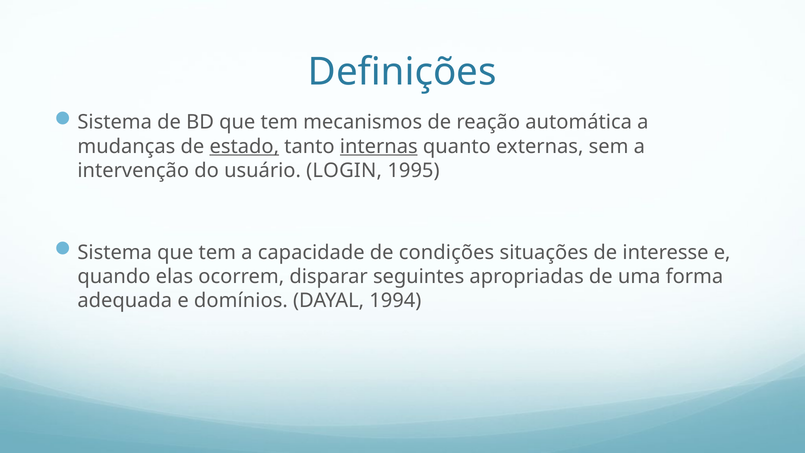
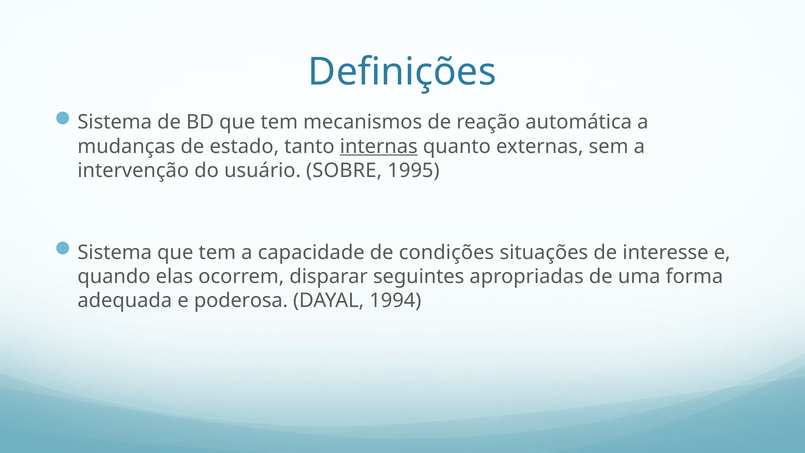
estado underline: present -> none
LOGIN: LOGIN -> SOBRE
domínios: domínios -> poderosa
